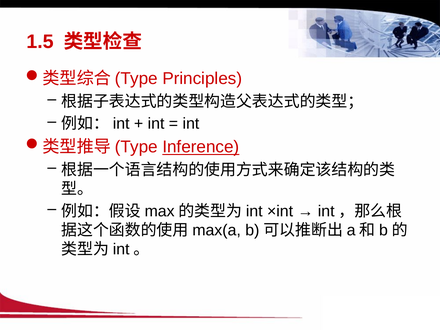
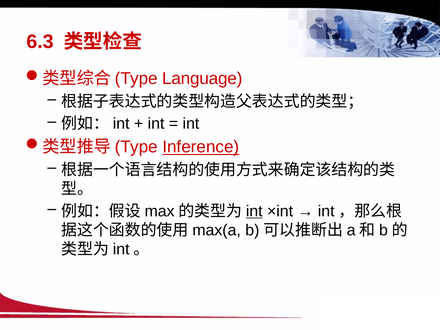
1.5: 1.5 -> 6.3
Principles: Principles -> Language
int at (254, 211) underline: none -> present
